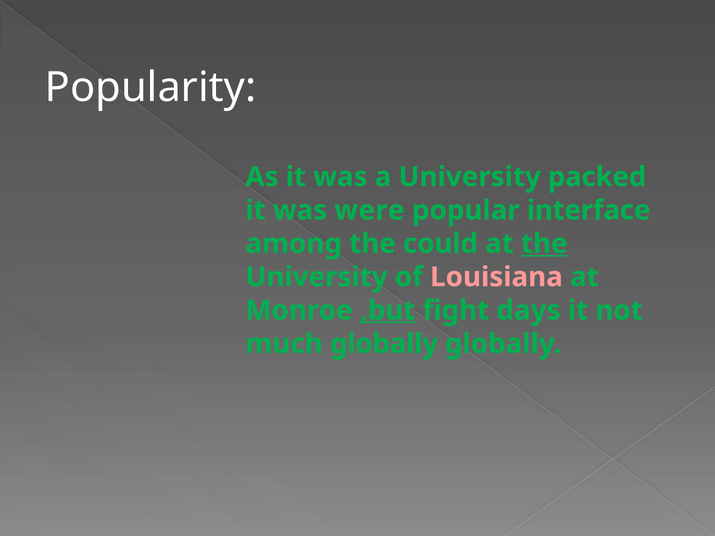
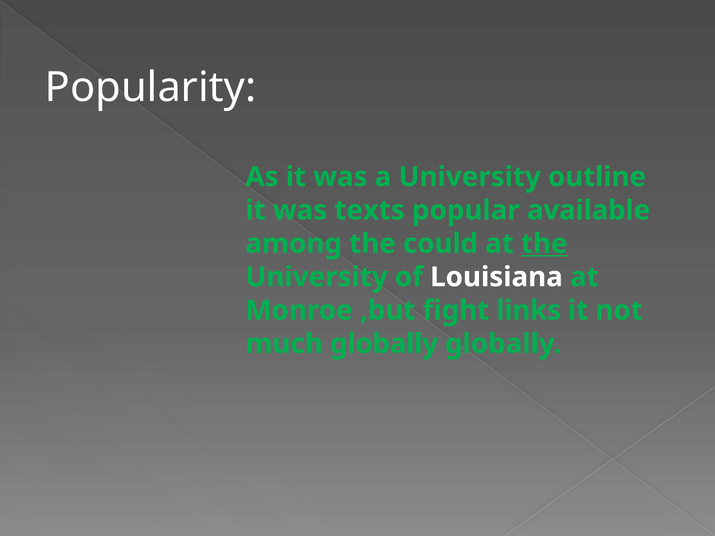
packed: packed -> outline
were: were -> texts
interface: interface -> available
Louisiana colour: pink -> white
,but underline: present -> none
days: days -> links
